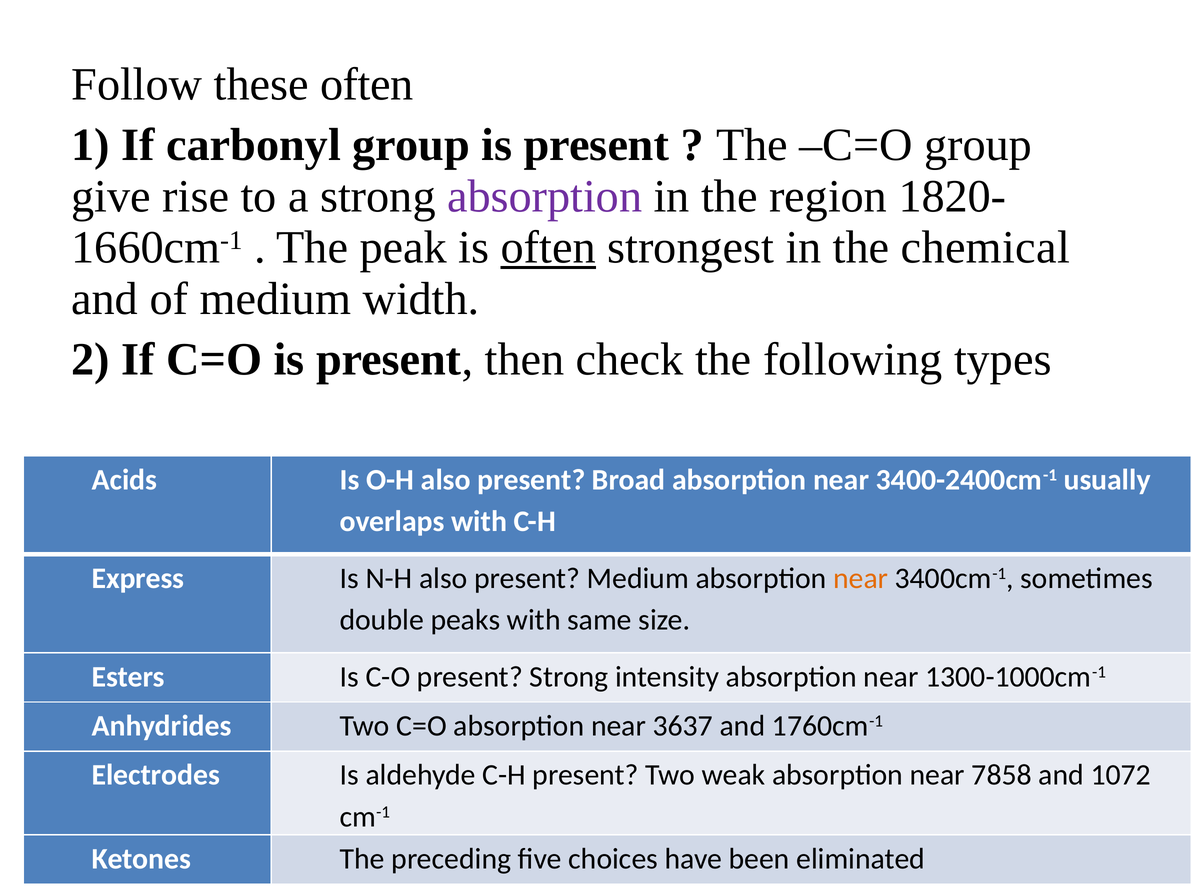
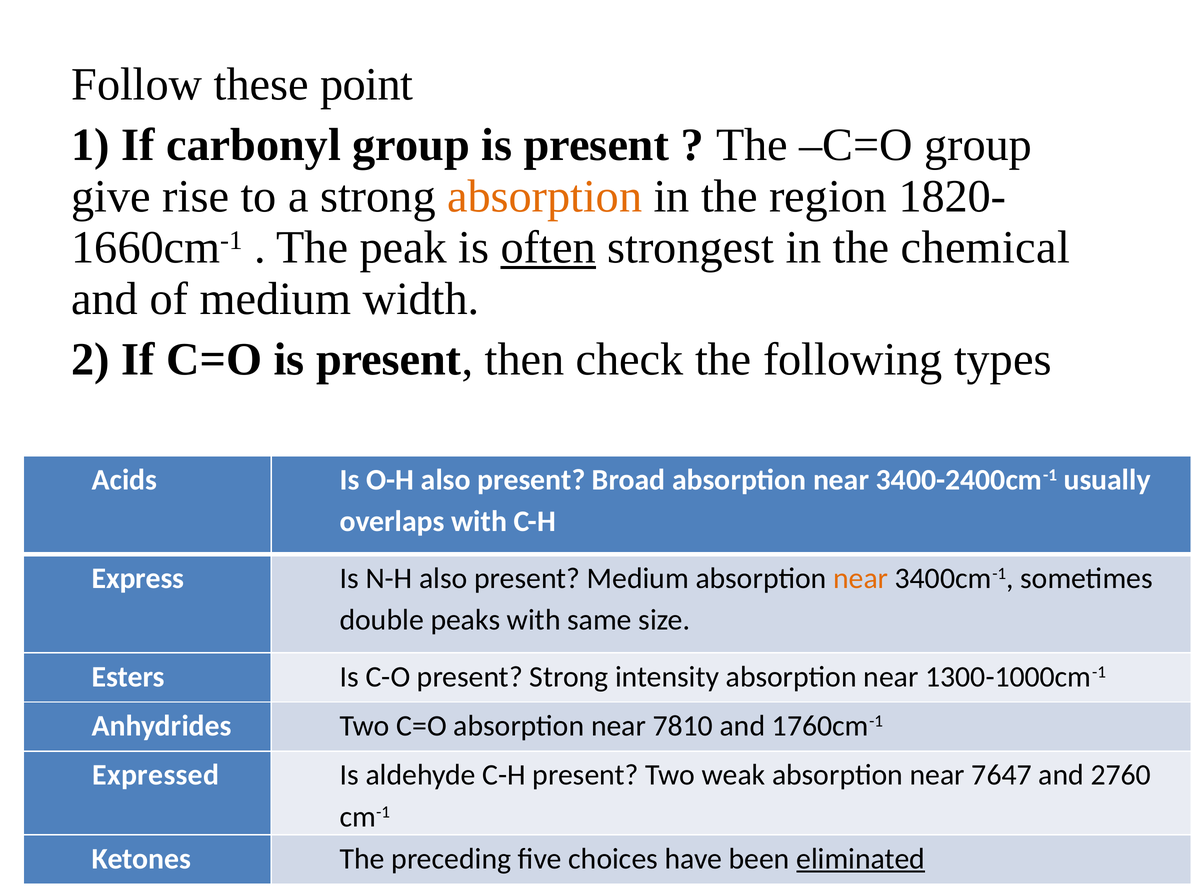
these often: often -> point
absorption at (545, 196) colour: purple -> orange
3637: 3637 -> 7810
Electrodes: Electrodes -> Expressed
7858: 7858 -> 7647
1072: 1072 -> 2760
eliminated underline: none -> present
